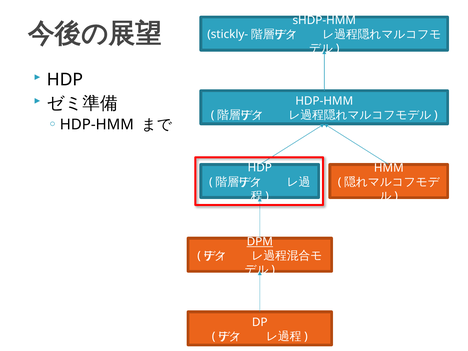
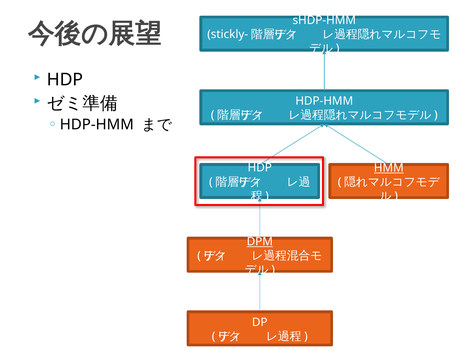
HMM underline: none -> present
